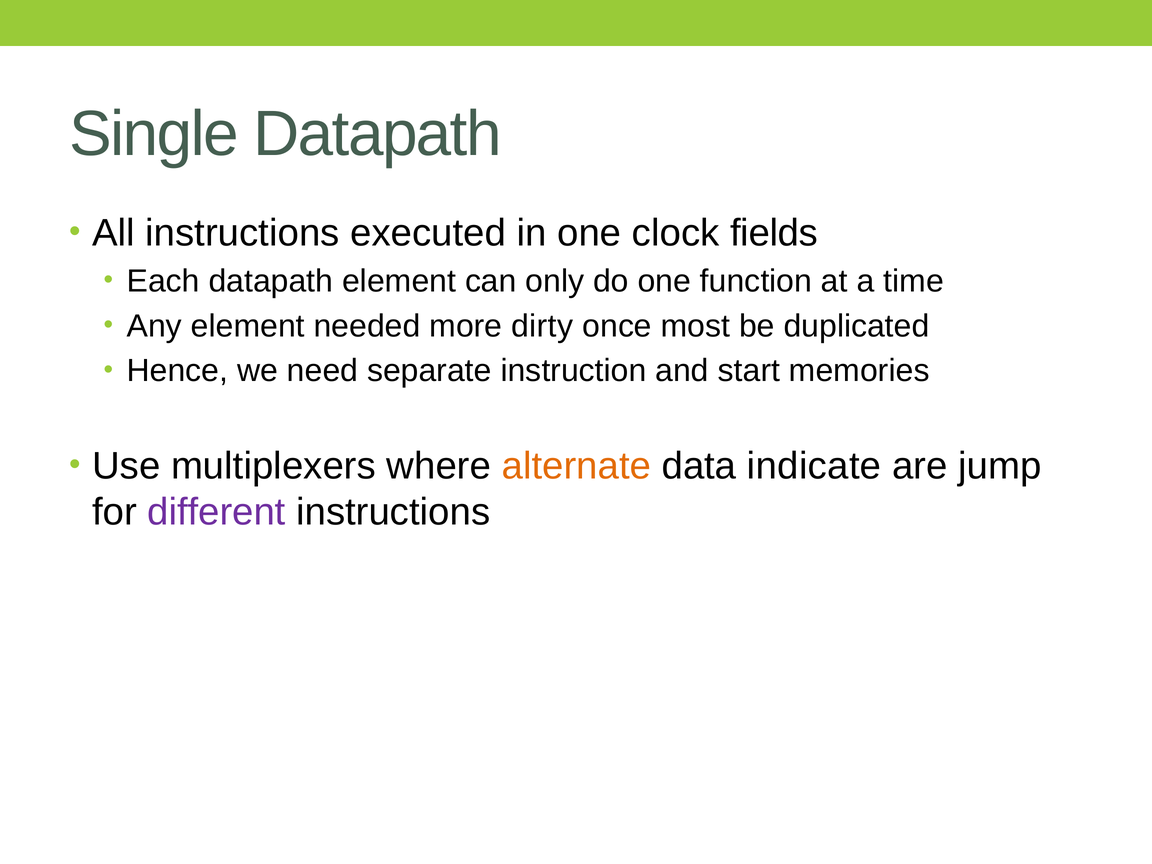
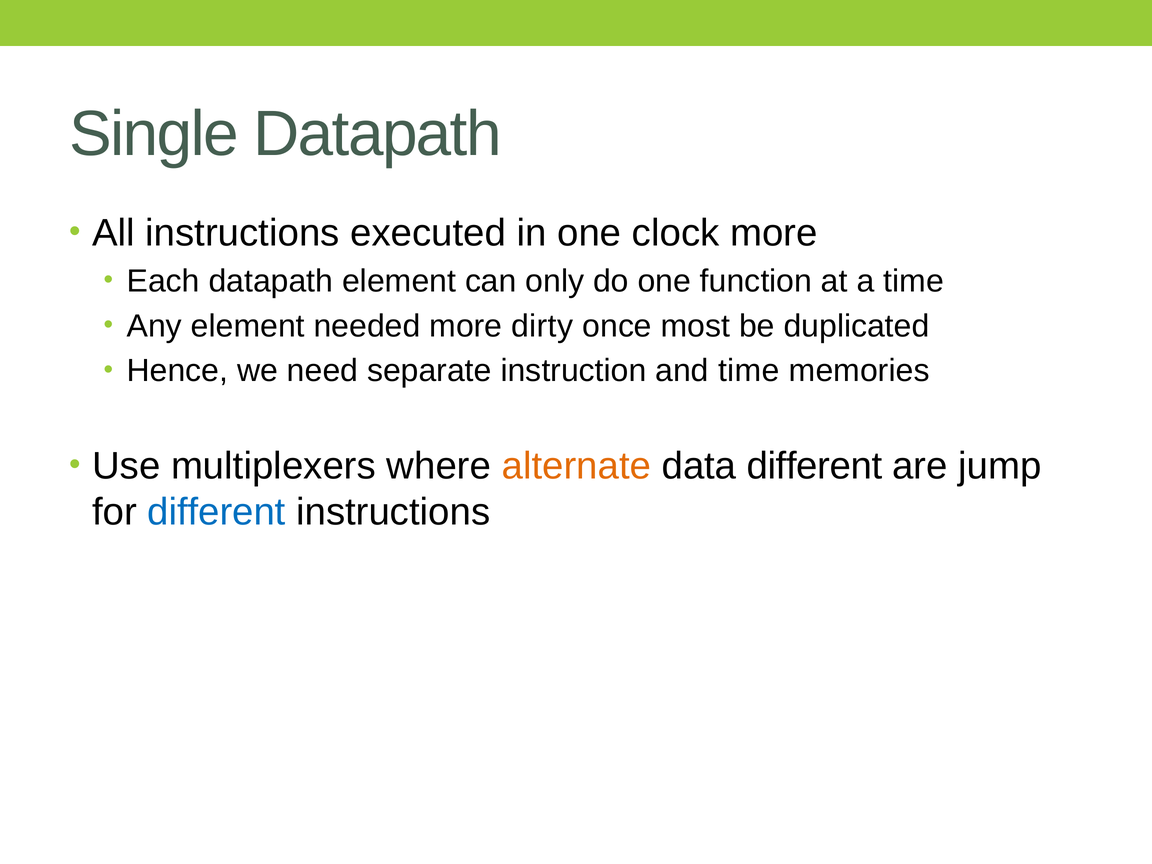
clock fields: fields -> more
and start: start -> time
data indicate: indicate -> different
different at (216, 512) colour: purple -> blue
